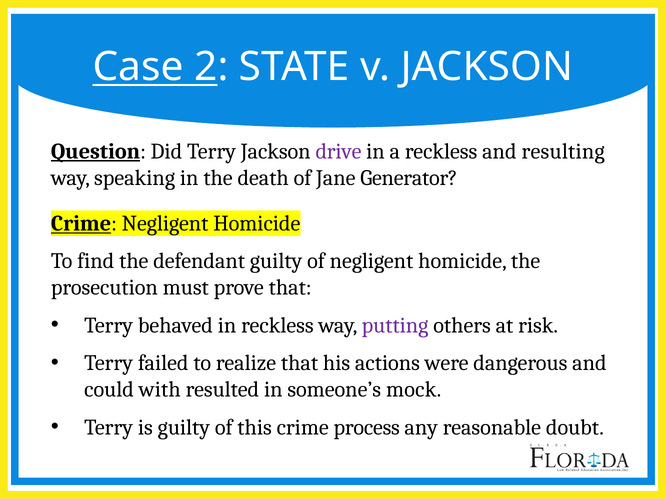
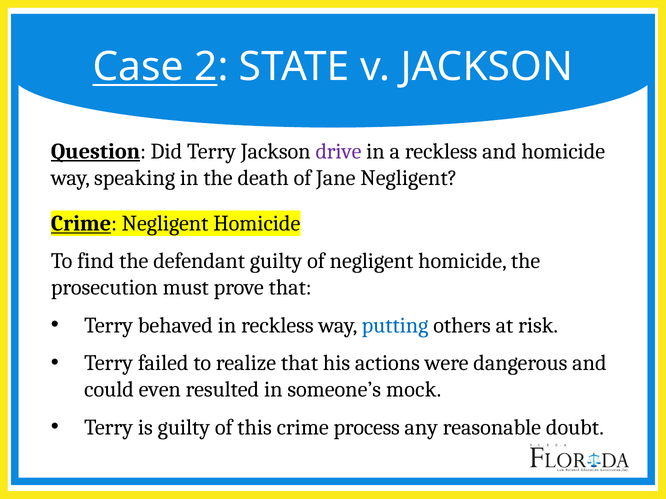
and resulting: resulting -> homicide
Jane Generator: Generator -> Negligent
putting colour: purple -> blue
with: with -> even
